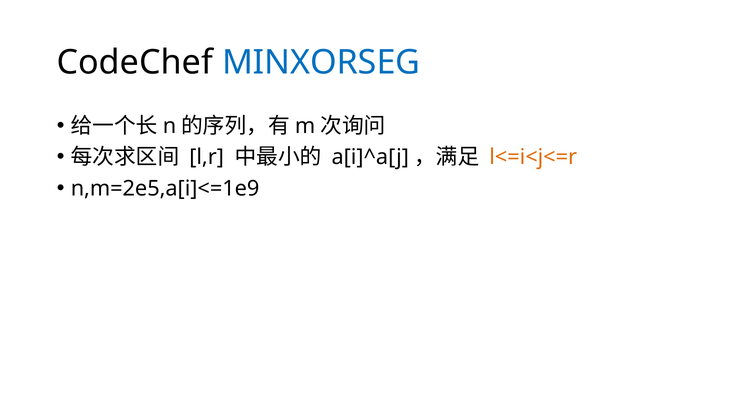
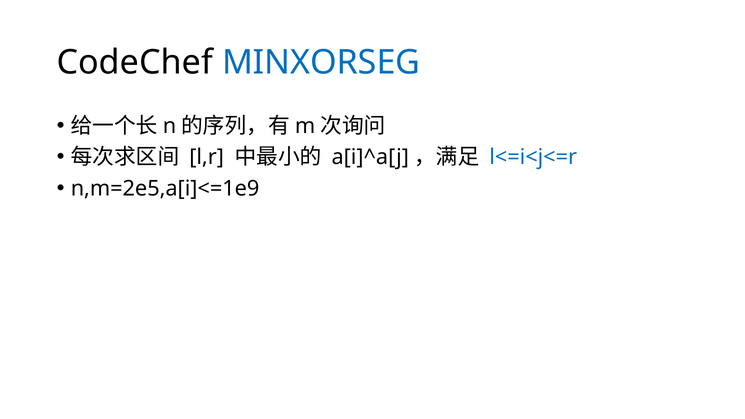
l<=i<j<=r colour: orange -> blue
